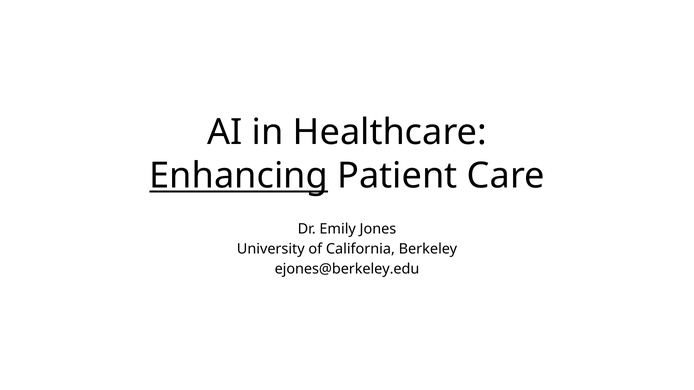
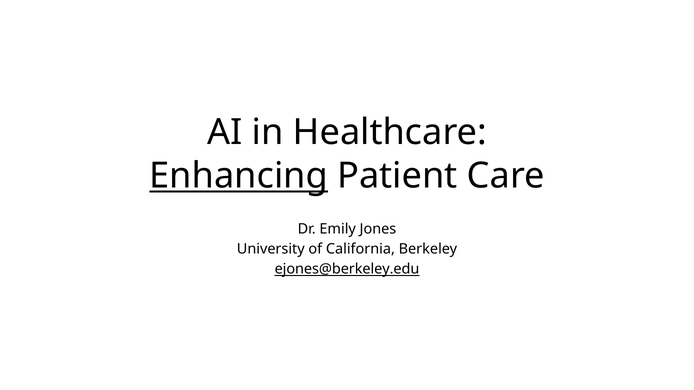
ejones@berkeley.edu underline: none -> present
